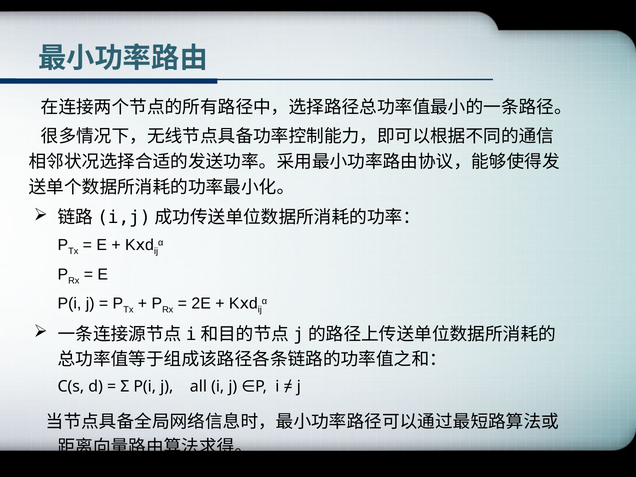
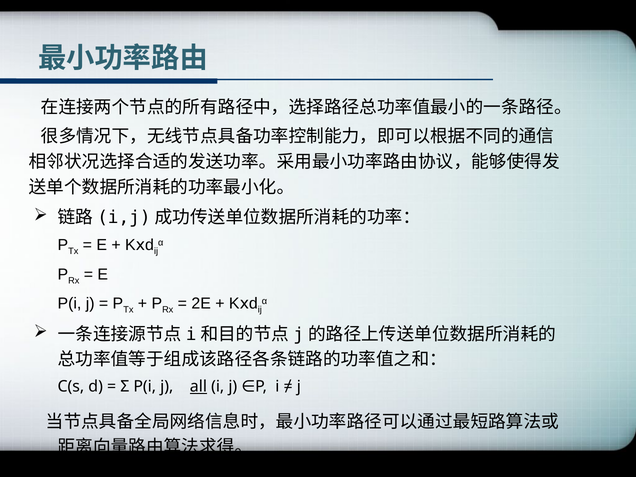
all underline: none -> present
